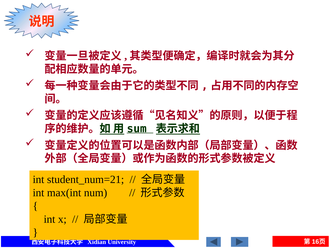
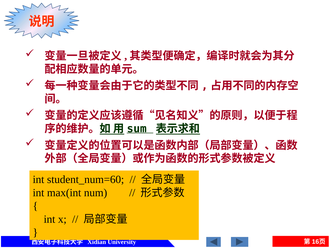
student_num=21: student_num=21 -> student_num=60
